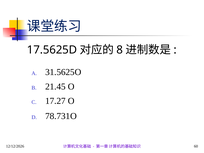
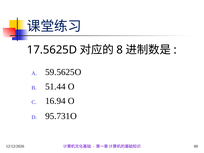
31.5625O: 31.5625O -> 59.5625O
21.45: 21.45 -> 51.44
17.27: 17.27 -> 16.94
78.731O: 78.731O -> 95.731O
